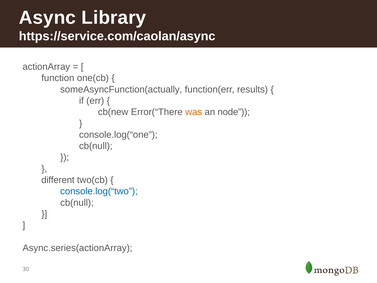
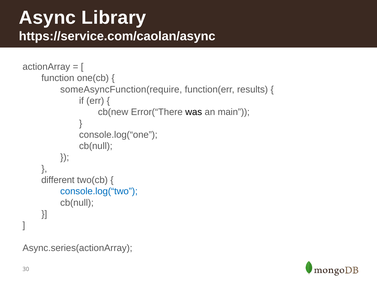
someAsyncFunction(actually: someAsyncFunction(actually -> someAsyncFunction(require
was colour: orange -> black
node: node -> main
